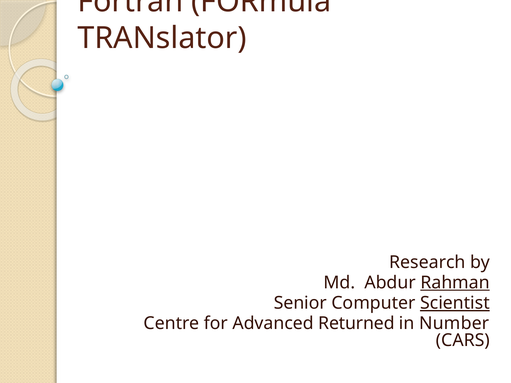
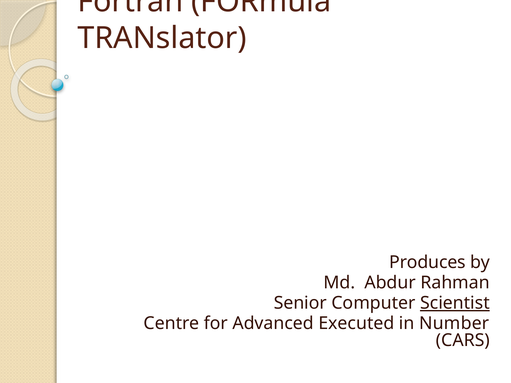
Research: Research -> Produces
Rahman underline: present -> none
Returned: Returned -> Executed
